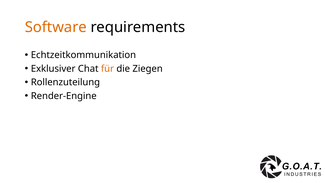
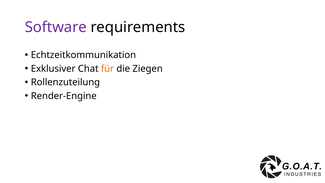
Software colour: orange -> purple
